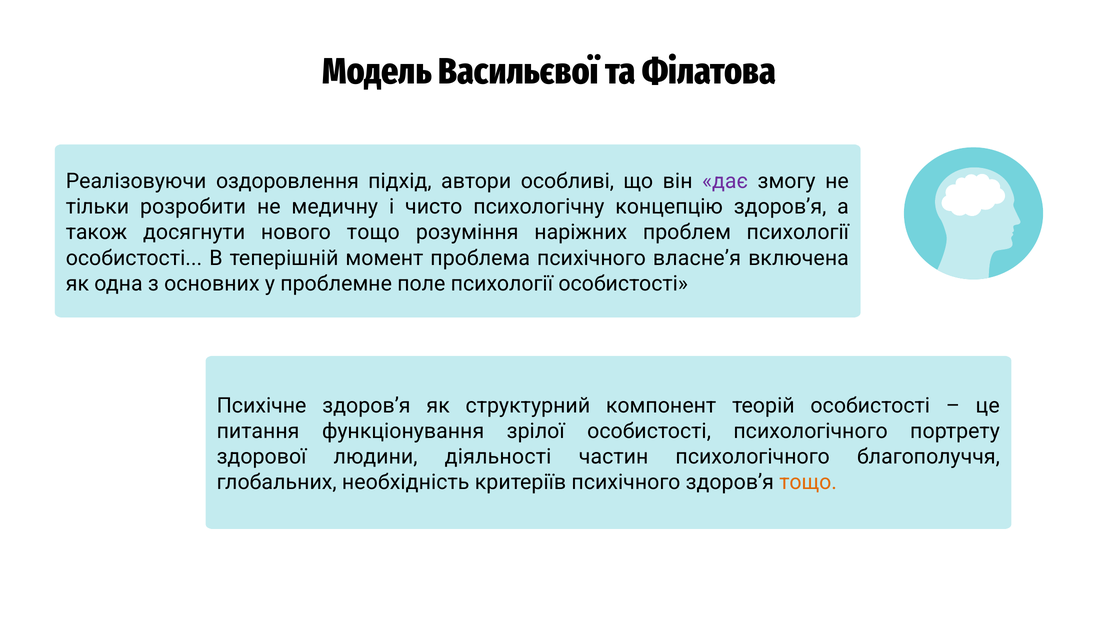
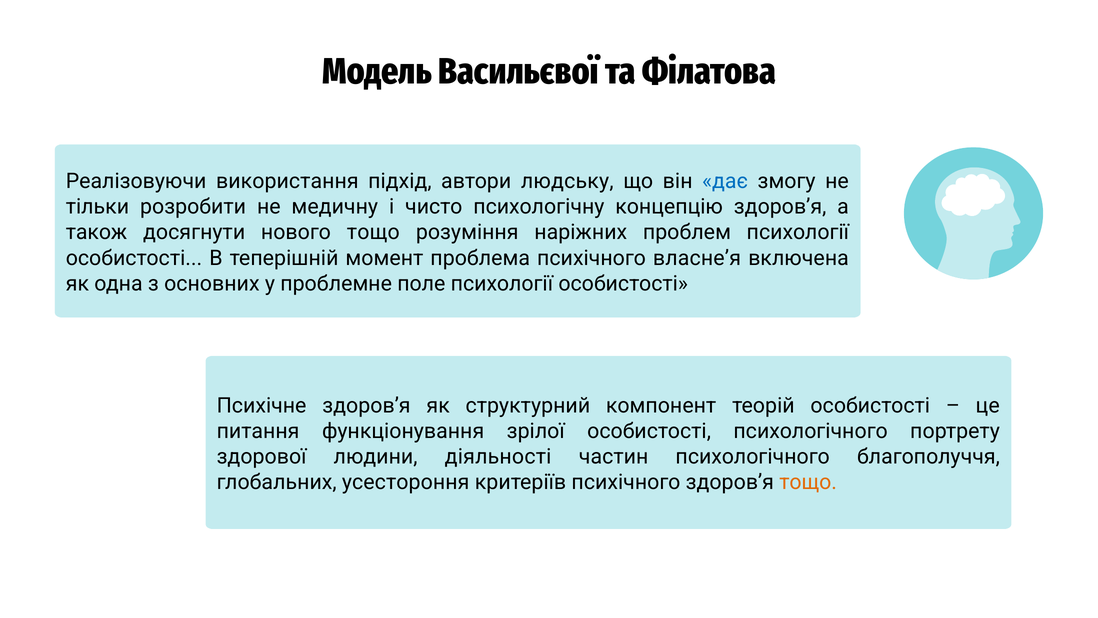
оздоровлення: оздоровлення -> використання
особливі: особливі -> людську
дає colour: purple -> blue
необхідність: необхідність -> усестороння
